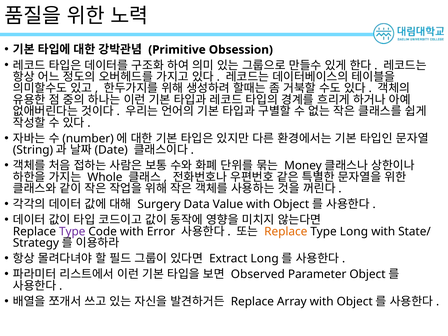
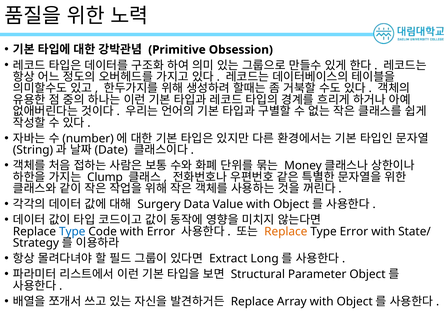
Whole: Whole -> Clump
Type at (72, 231) colour: purple -> blue
Type Long: Long -> Error
Observed: Observed -> Structural
